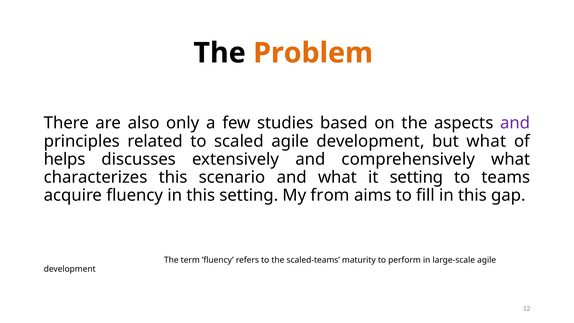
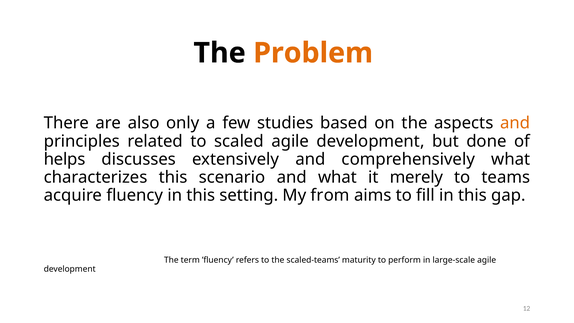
and at (515, 123) colour: purple -> orange
but what: what -> done
it setting: setting -> merely
